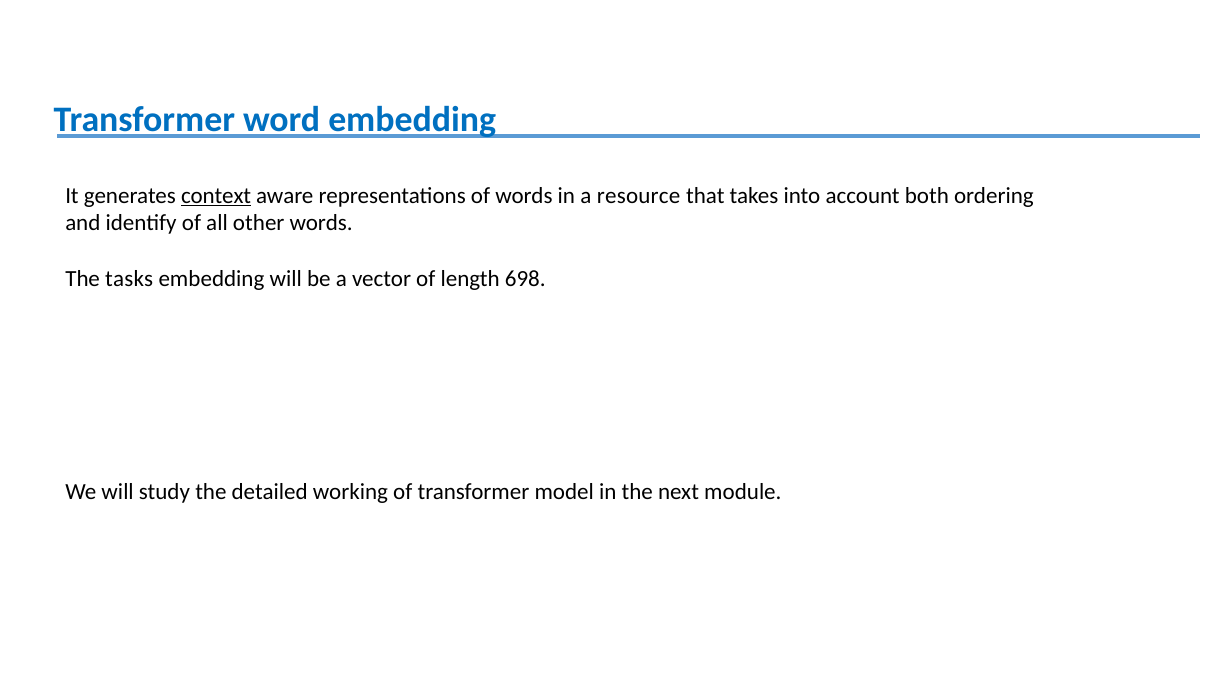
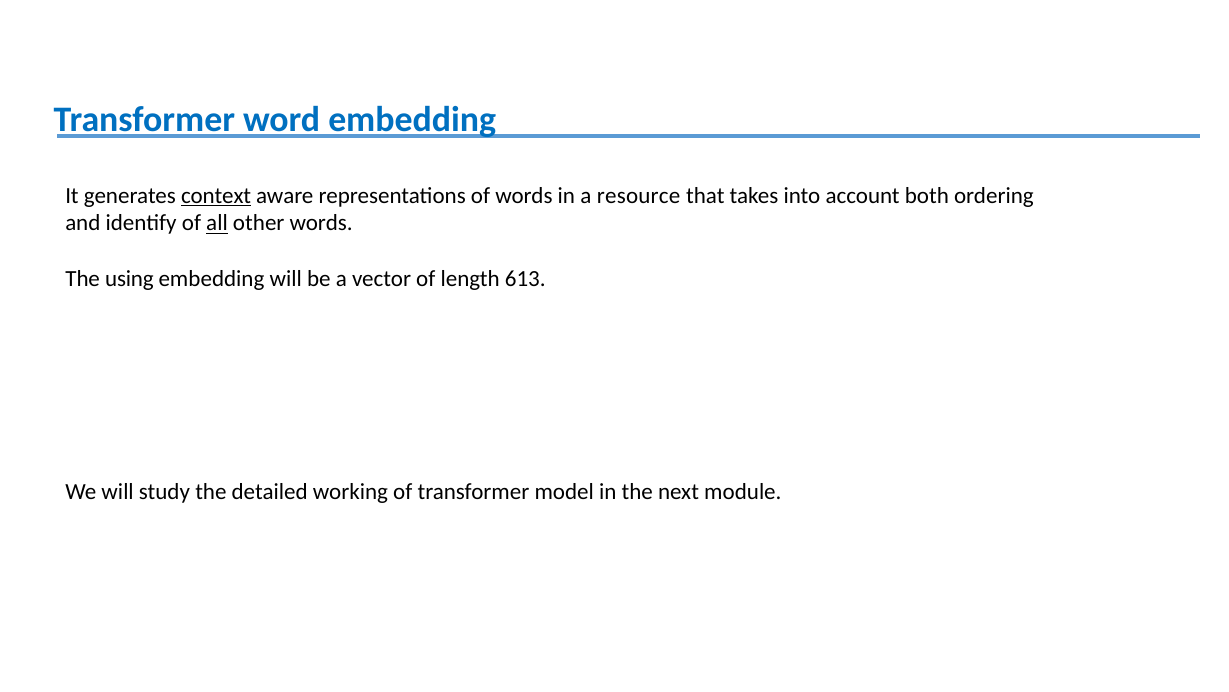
all underline: none -> present
tasks: tasks -> using
698: 698 -> 613
